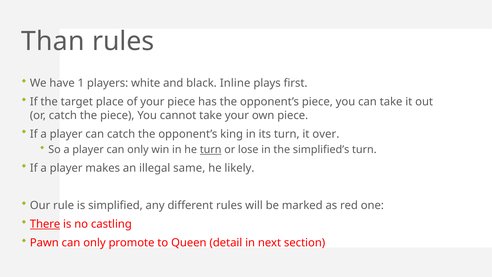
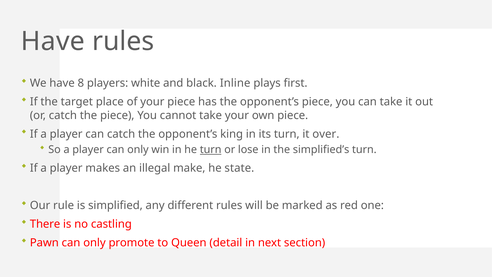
Than at (53, 41): Than -> Have
1: 1 -> 8
same: same -> make
likely: likely -> state
There underline: present -> none
